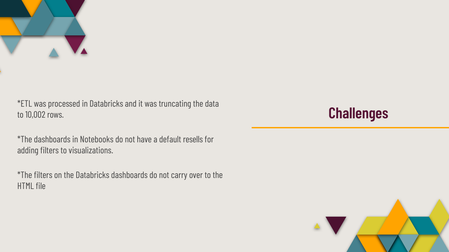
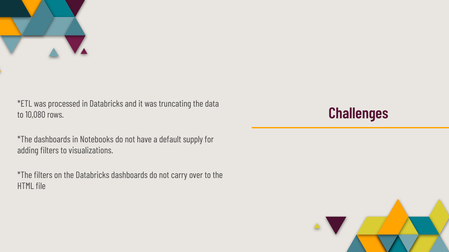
10,002: 10,002 -> 10,080
resells: resells -> supply
